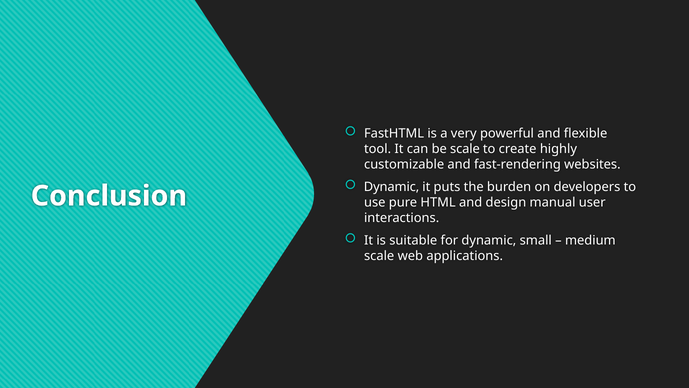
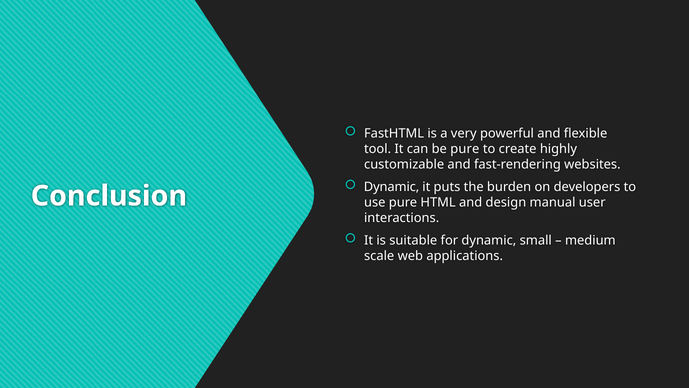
be scale: scale -> pure
